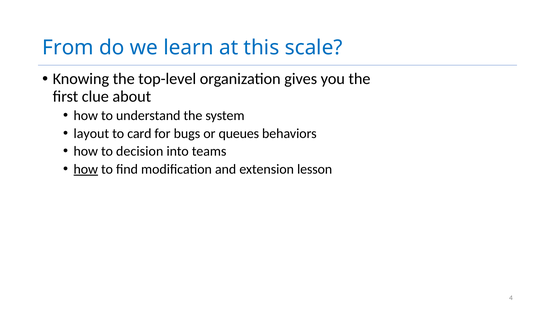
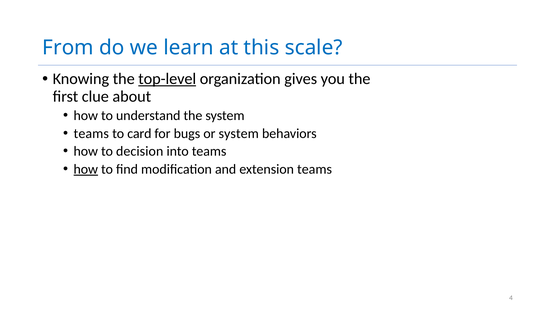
top-level underline: none -> present
layout at (91, 134): layout -> teams
or queues: queues -> system
extension lesson: lesson -> teams
